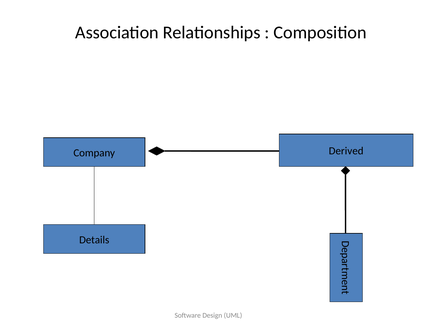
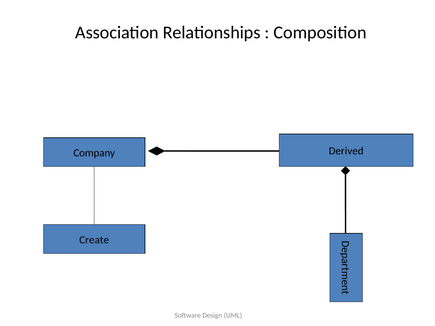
Details: Details -> Create
